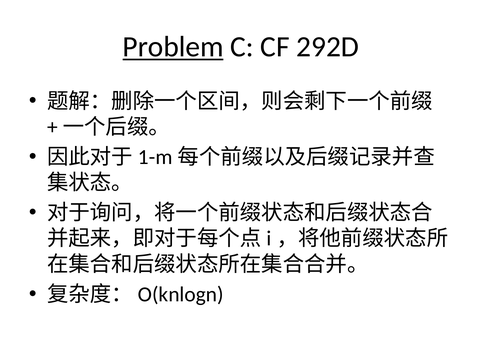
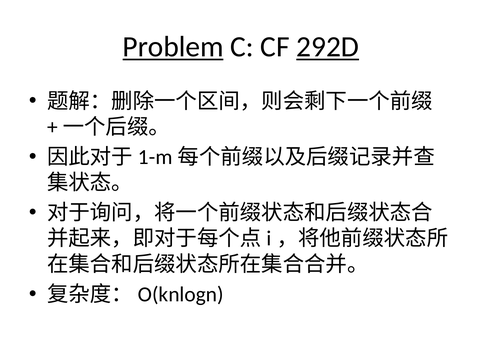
292D underline: none -> present
